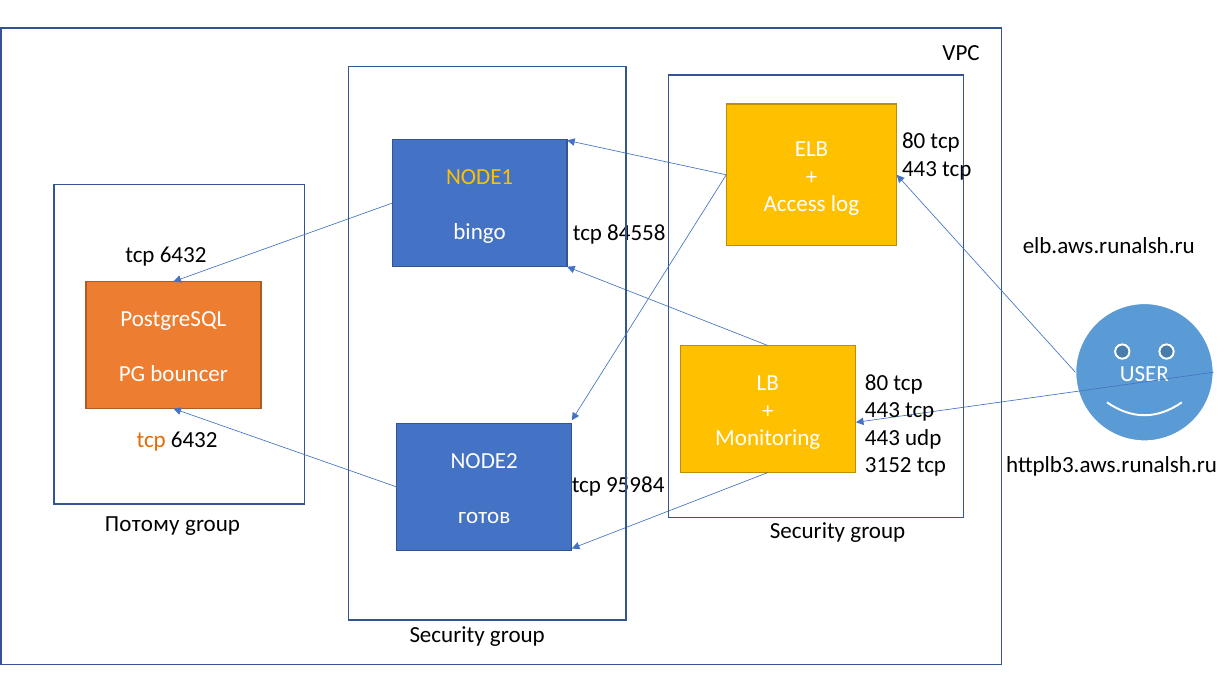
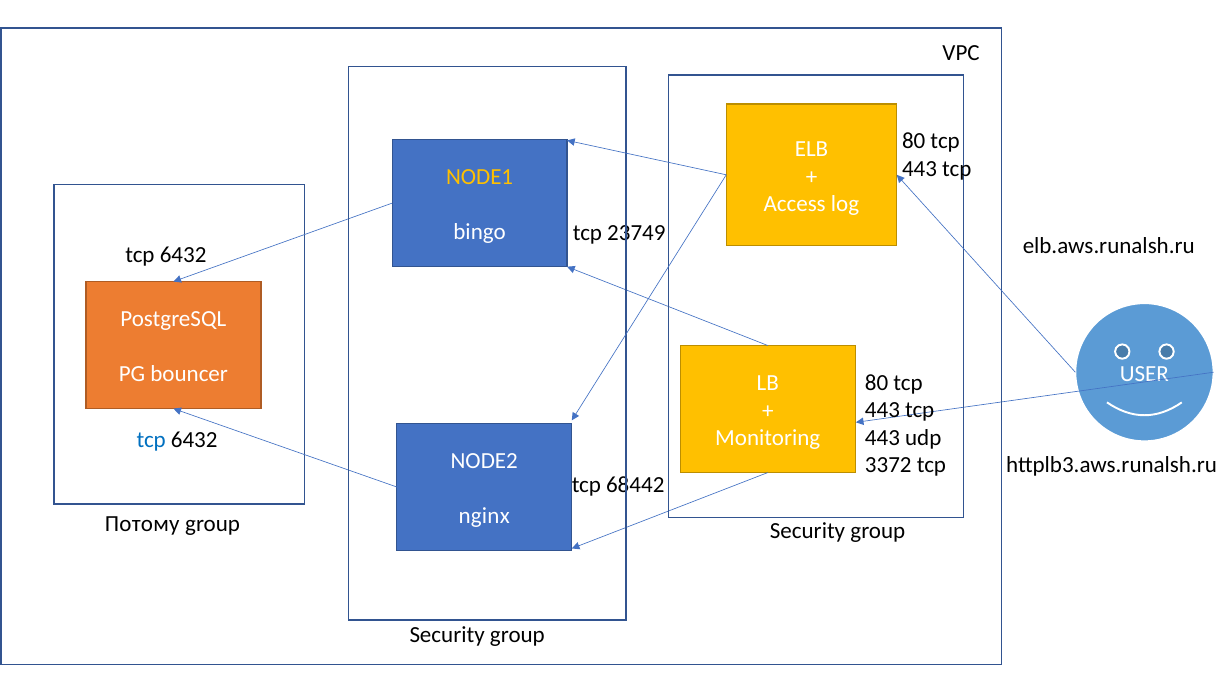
84558: 84558 -> 23749
tcp at (151, 440) colour: orange -> blue
3152: 3152 -> 3372
95984: 95984 -> 68442
готов: готов -> nginx
